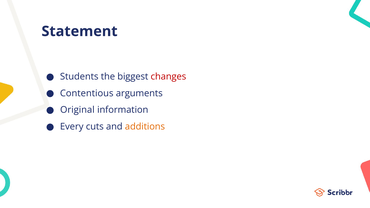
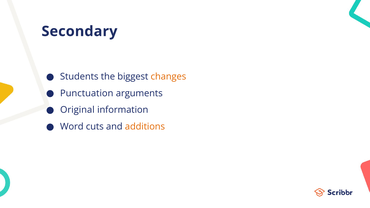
Statement: Statement -> Secondary
changes colour: red -> orange
Contentious: Contentious -> Punctuation
Every: Every -> Word
